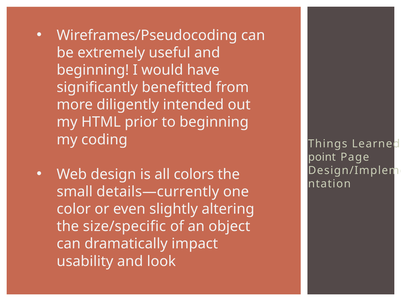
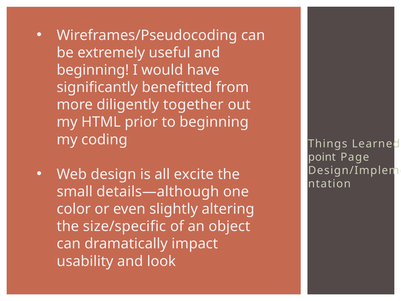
intended: intended -> together
colors: colors -> excite
details—currently: details—currently -> details—although
